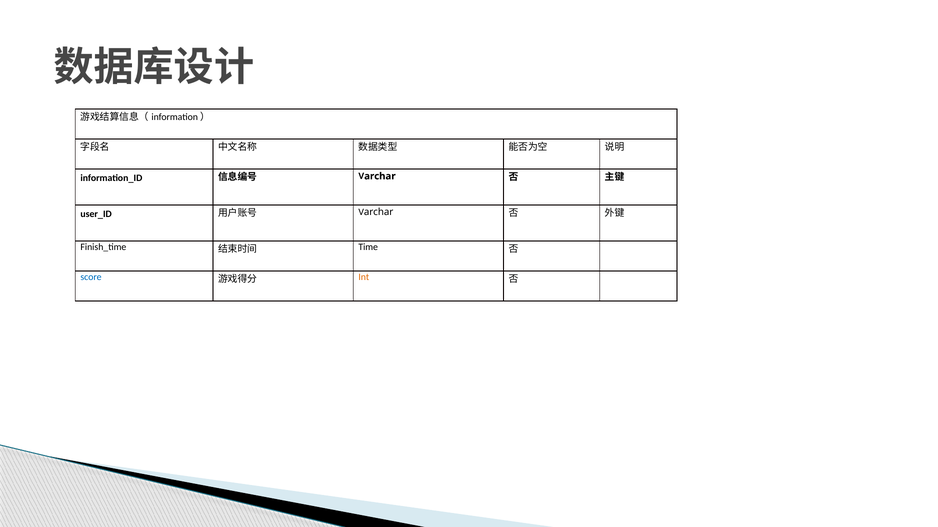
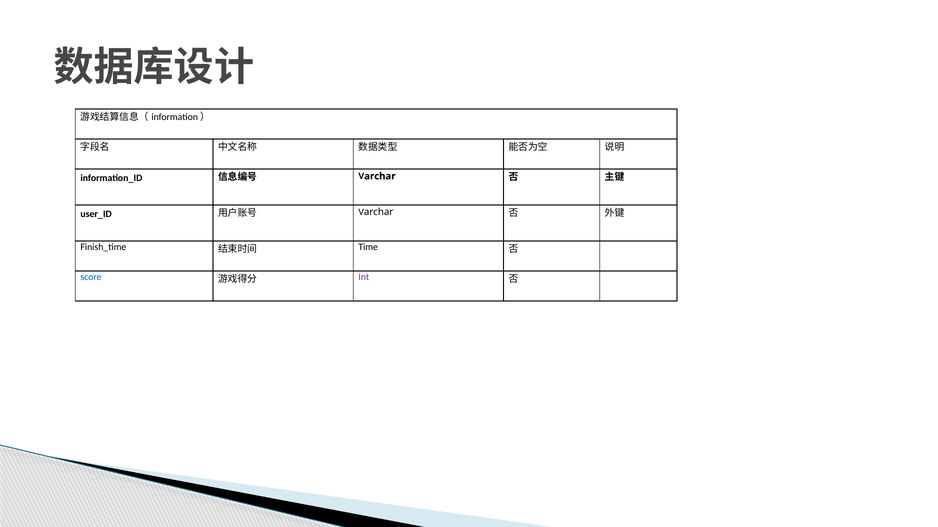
Int colour: orange -> purple
